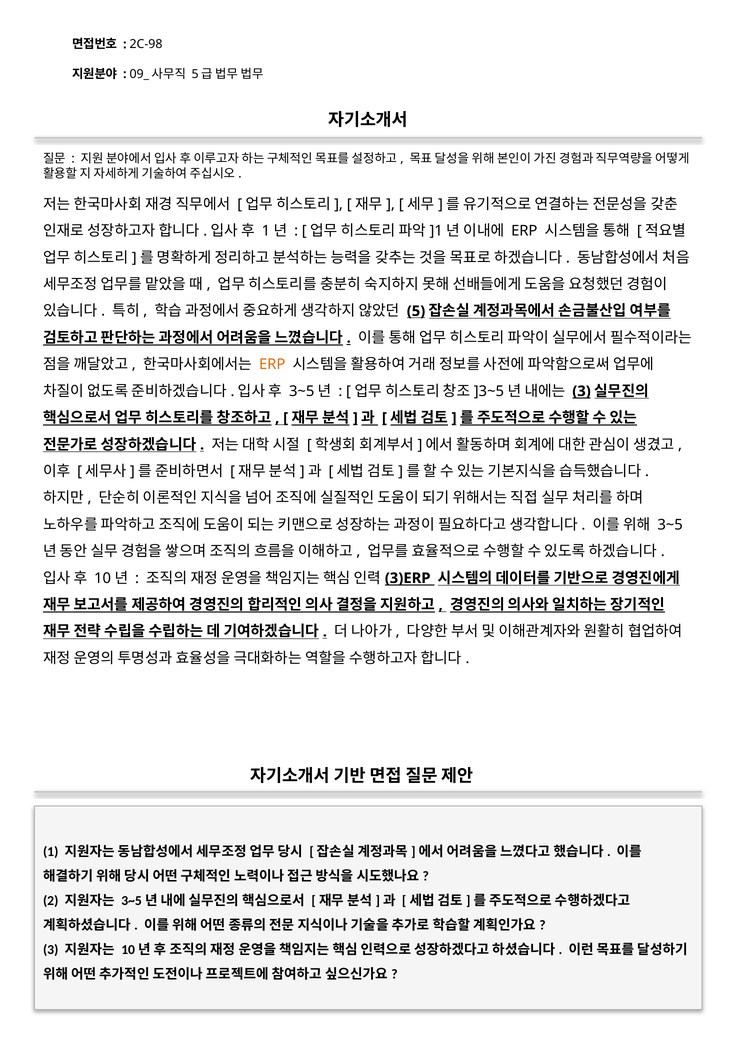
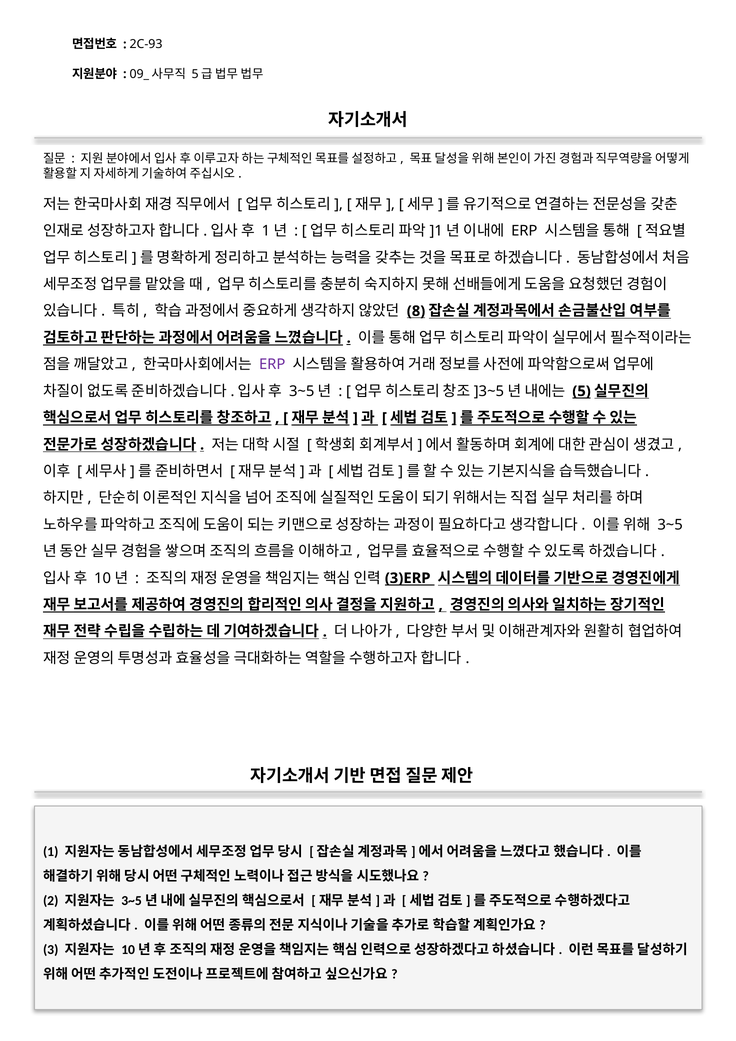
2C-98: 2C-98 -> 2C-93
5: 5 -> 8
ERP at (272, 364) colour: orange -> purple
3 at (582, 391): 3 -> 5
